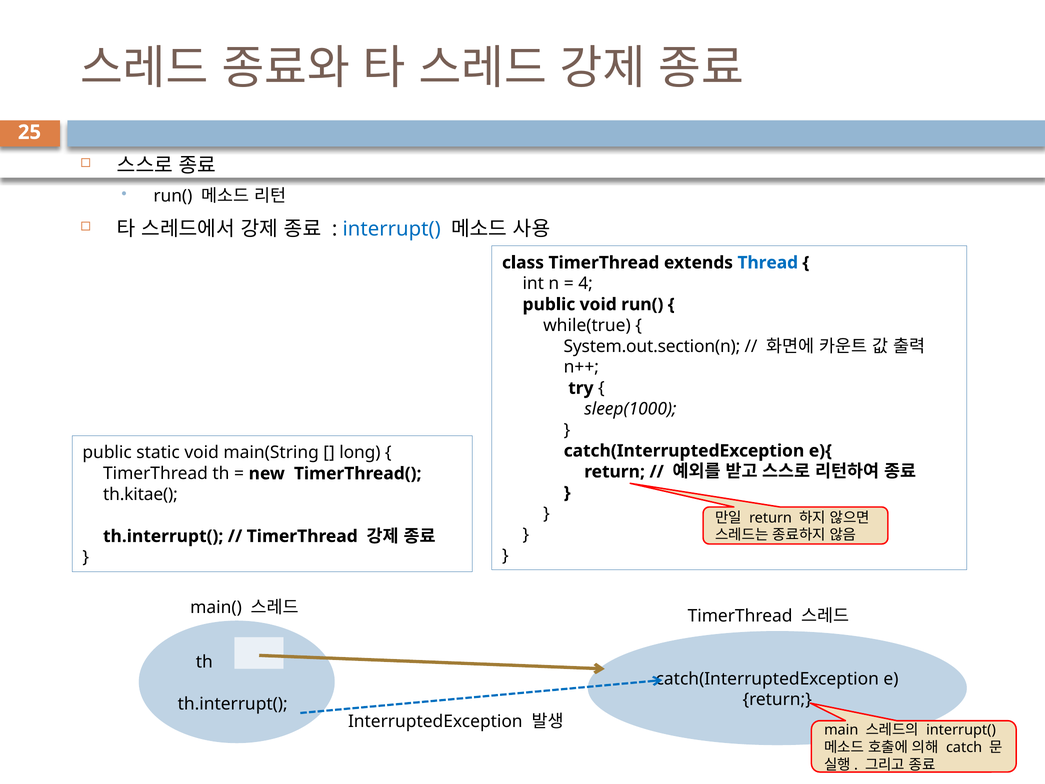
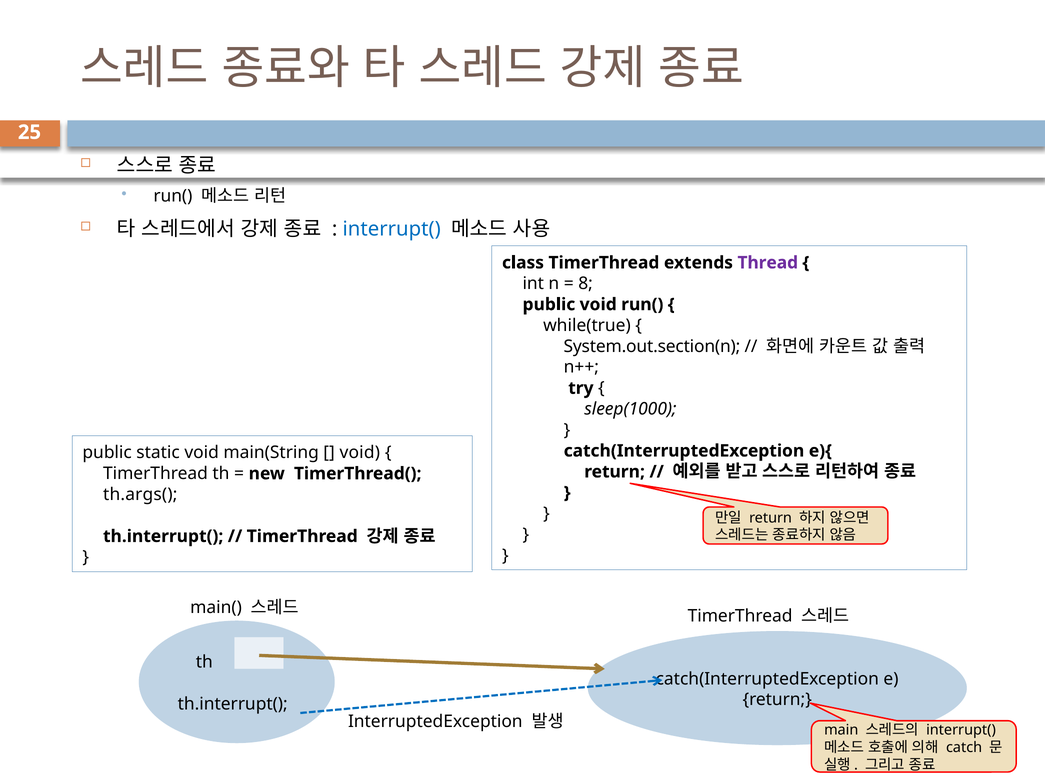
Thread colour: blue -> purple
4: 4 -> 8
long at (360, 452): long -> void
th.kitae(: th.kitae( -> th.args(
